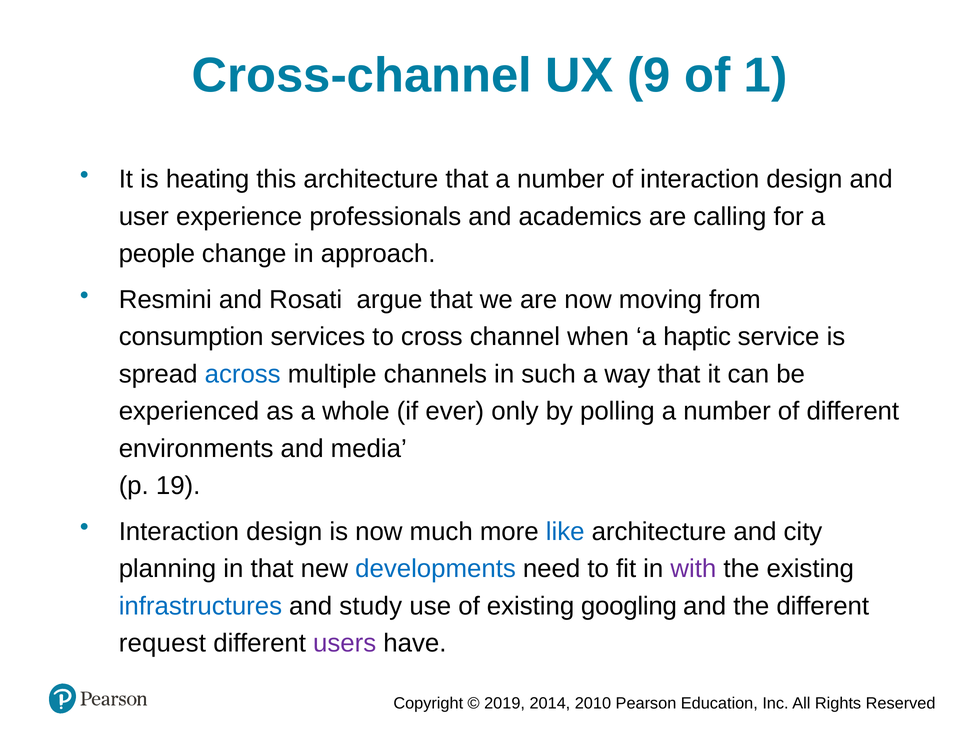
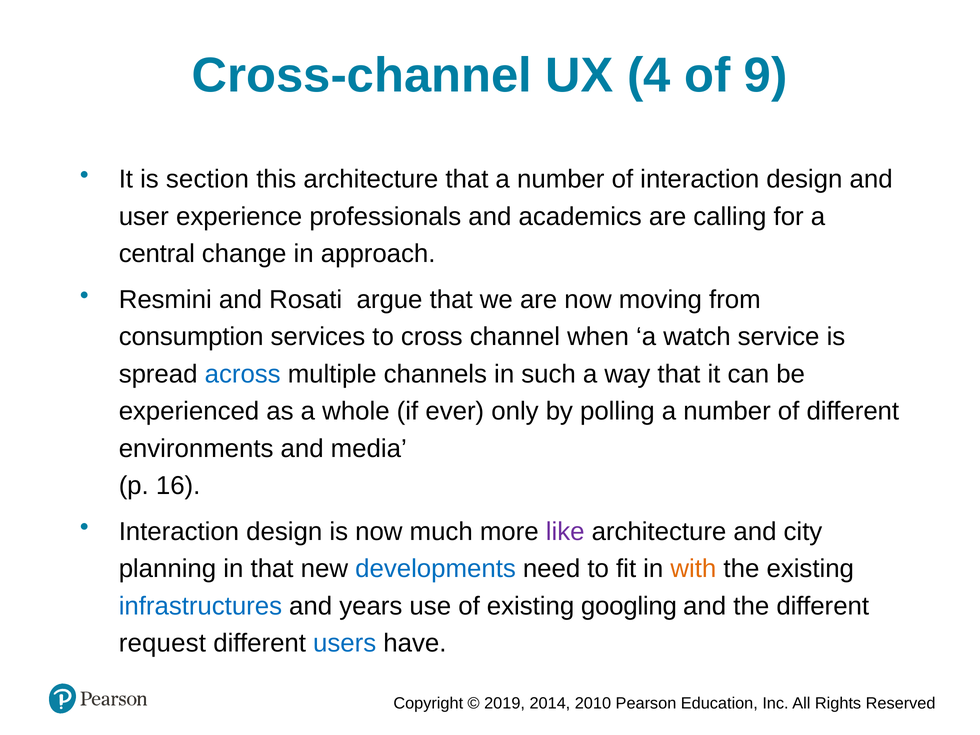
9: 9 -> 4
1: 1 -> 9
heating: heating -> section
people: people -> central
haptic: haptic -> watch
19: 19 -> 16
like colour: blue -> purple
with colour: purple -> orange
study: study -> years
users colour: purple -> blue
